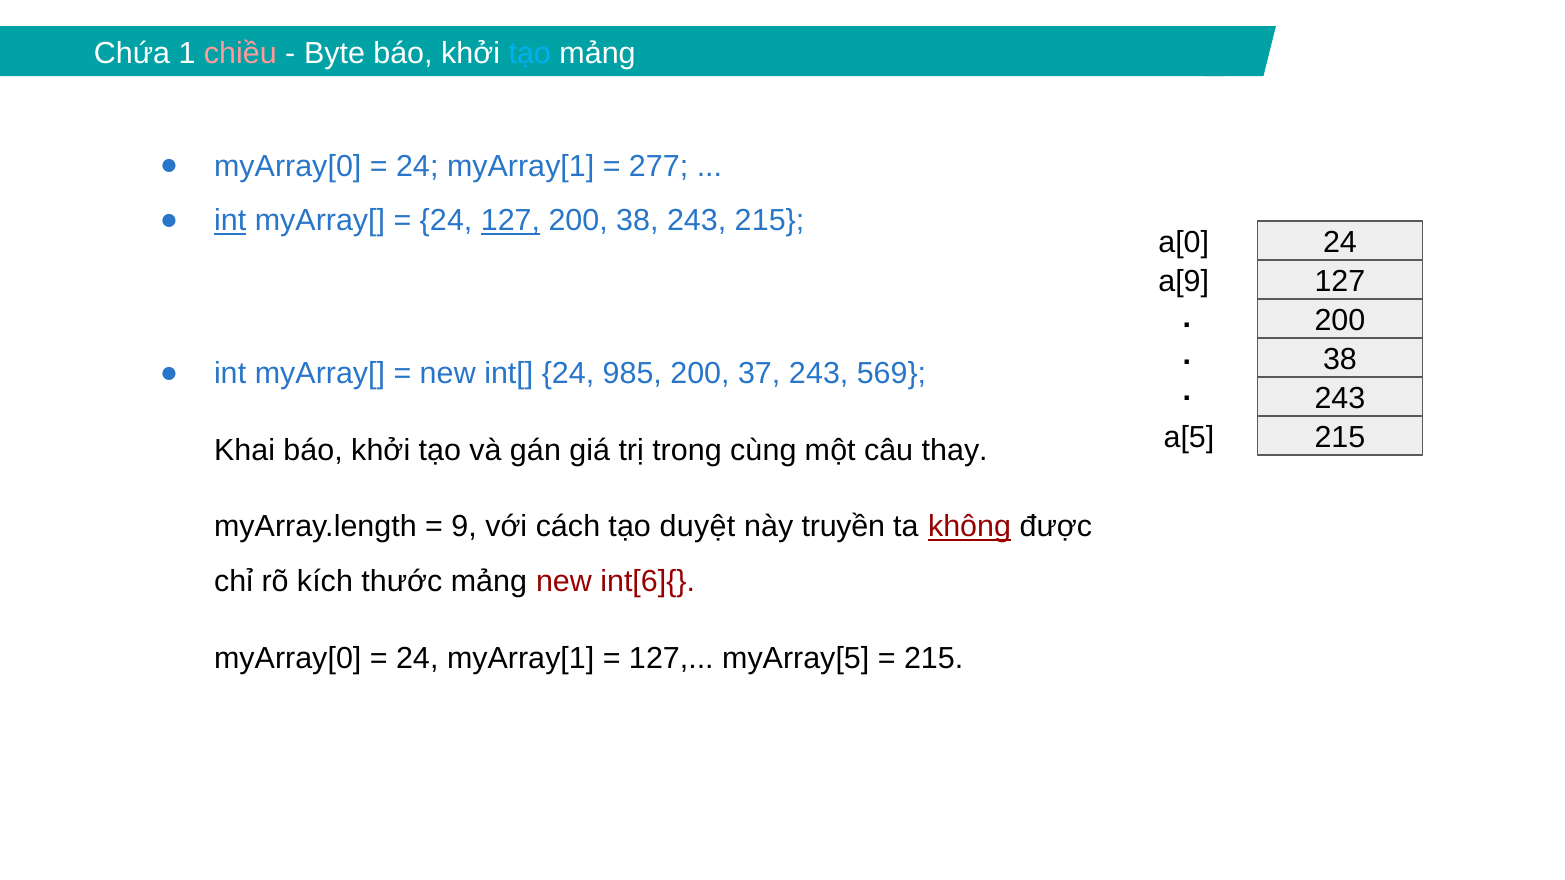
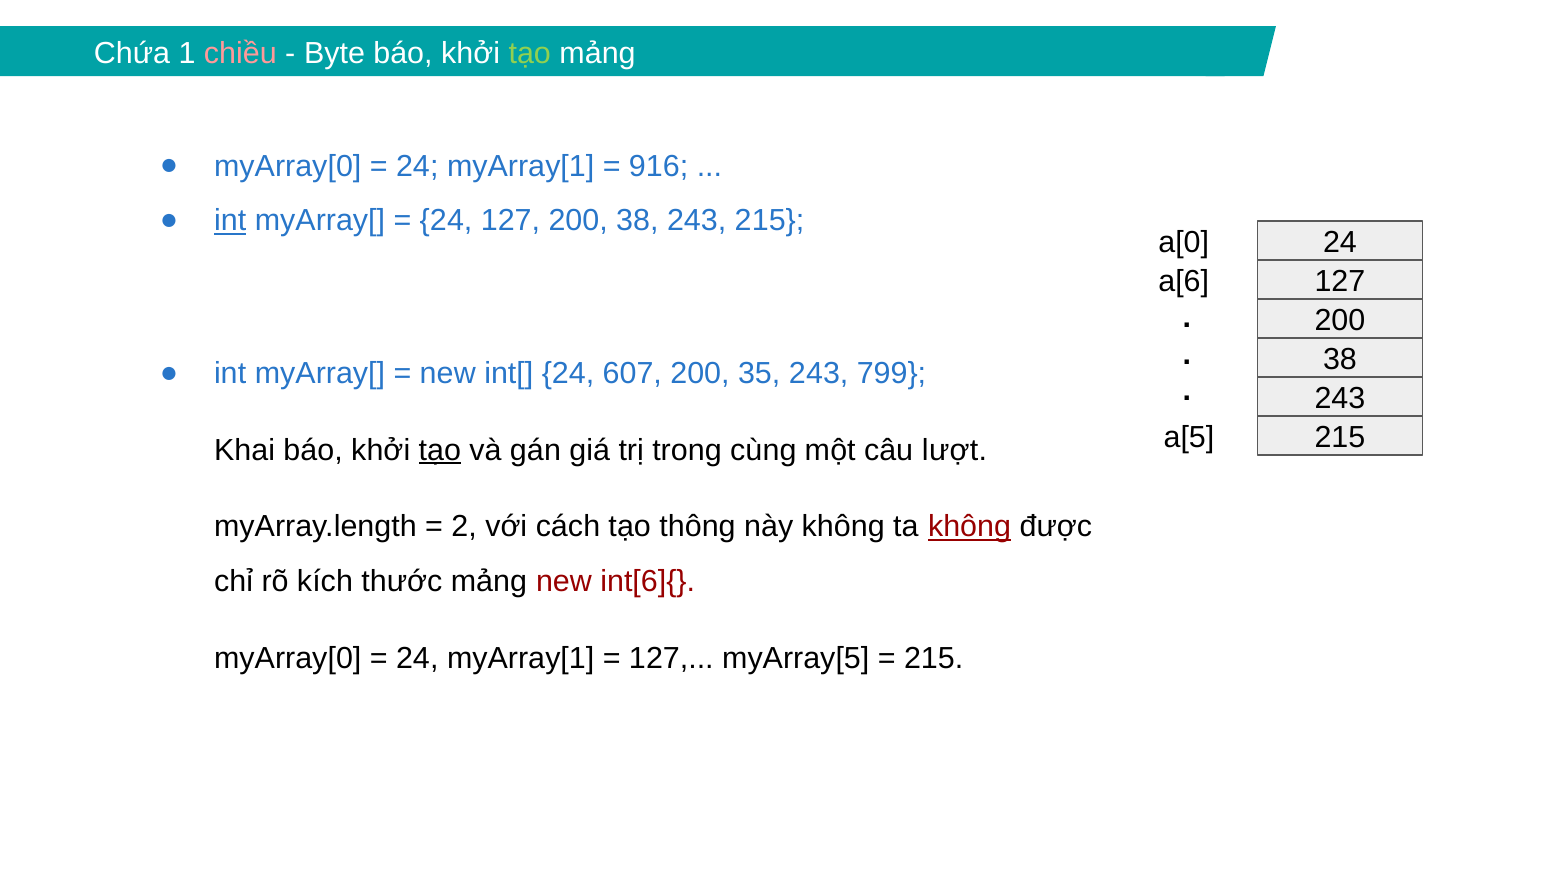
tạo at (530, 53) colour: light blue -> light green
277: 277 -> 916
127 at (510, 221) underline: present -> none
a[9: a[9 -> a[6
985: 985 -> 607
37: 37 -> 35
569: 569 -> 799
tạo at (440, 450) underline: none -> present
thay: thay -> lượt
9: 9 -> 2
duyệt: duyệt -> thông
này truyền: truyền -> không
